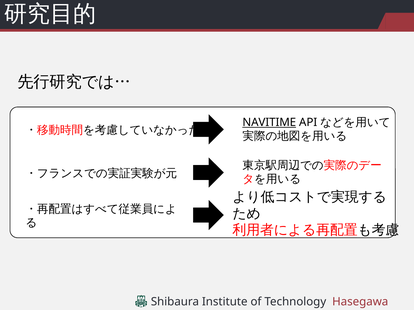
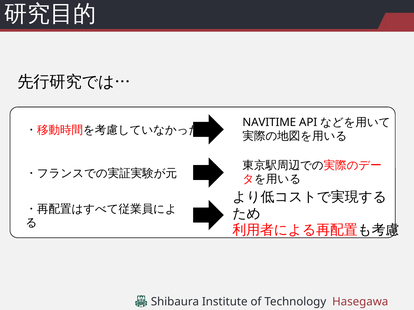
NAVITIME underline: present -> none
